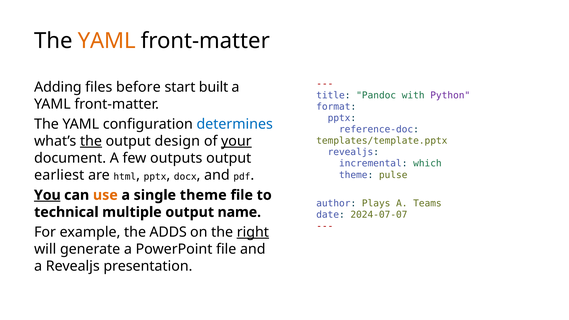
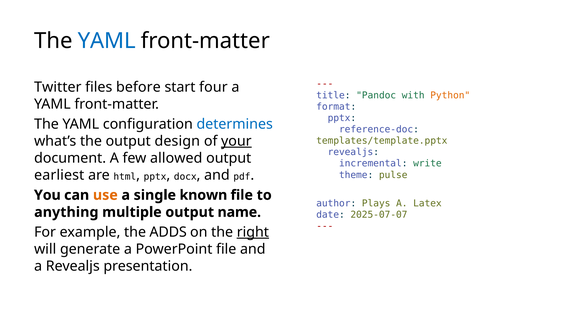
YAML at (107, 41) colour: orange -> blue
Adding: Adding -> Twitter
built: built -> four
Python colour: purple -> orange
the at (91, 141) underline: present -> none
outputs: outputs -> allowed
which: which -> write
You underline: present -> none
single theme: theme -> known
Teams: Teams -> Latex
technical: technical -> anything
2024-07-07: 2024-07-07 -> 2025-07-07
